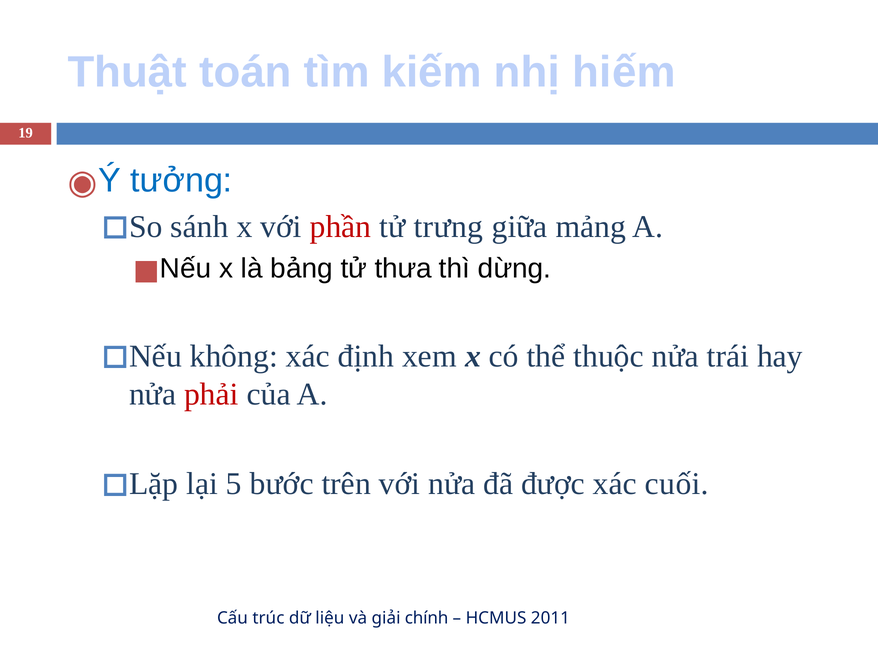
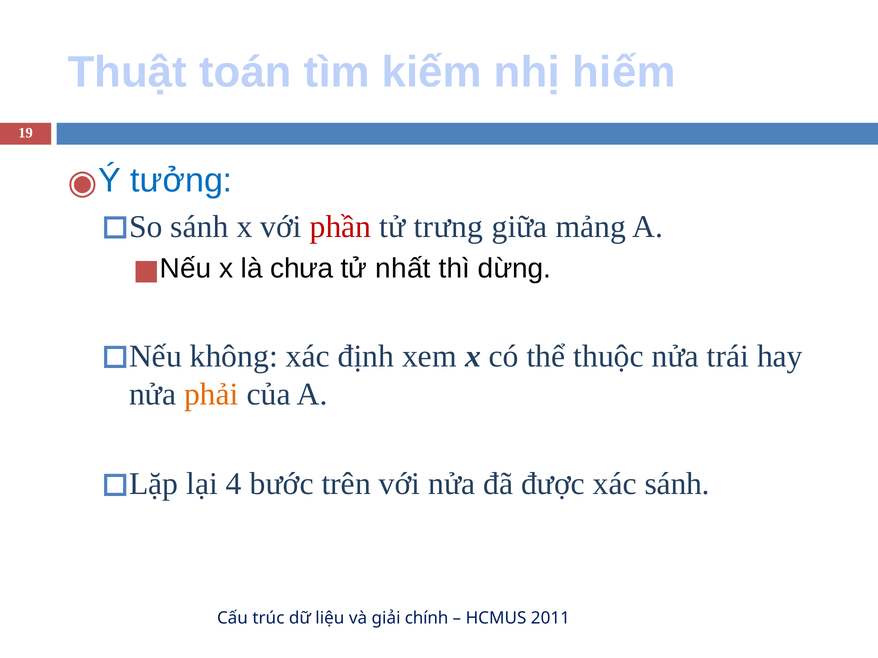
bảng: bảng -> chưa
thưa: thưa -> nhất
phải colour: red -> orange
5: 5 -> 4
xác cuối: cuối -> sánh
